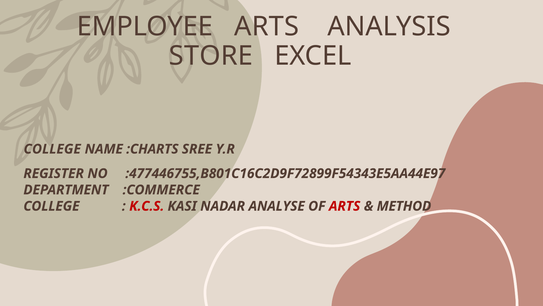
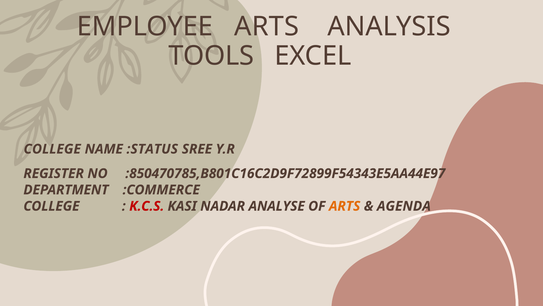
STORE: STORE -> TOOLS
:CHARTS: :CHARTS -> :STATUS
:477446755,B801C16C2D9F72899F54343E5AA44E97: :477446755,B801C16C2D9F72899F54343E5AA44E97 -> :850470785,B801C16C2D9F72899F54343E5AA44E97
ARTS at (345, 206) colour: red -> orange
METHOD: METHOD -> AGENDA
